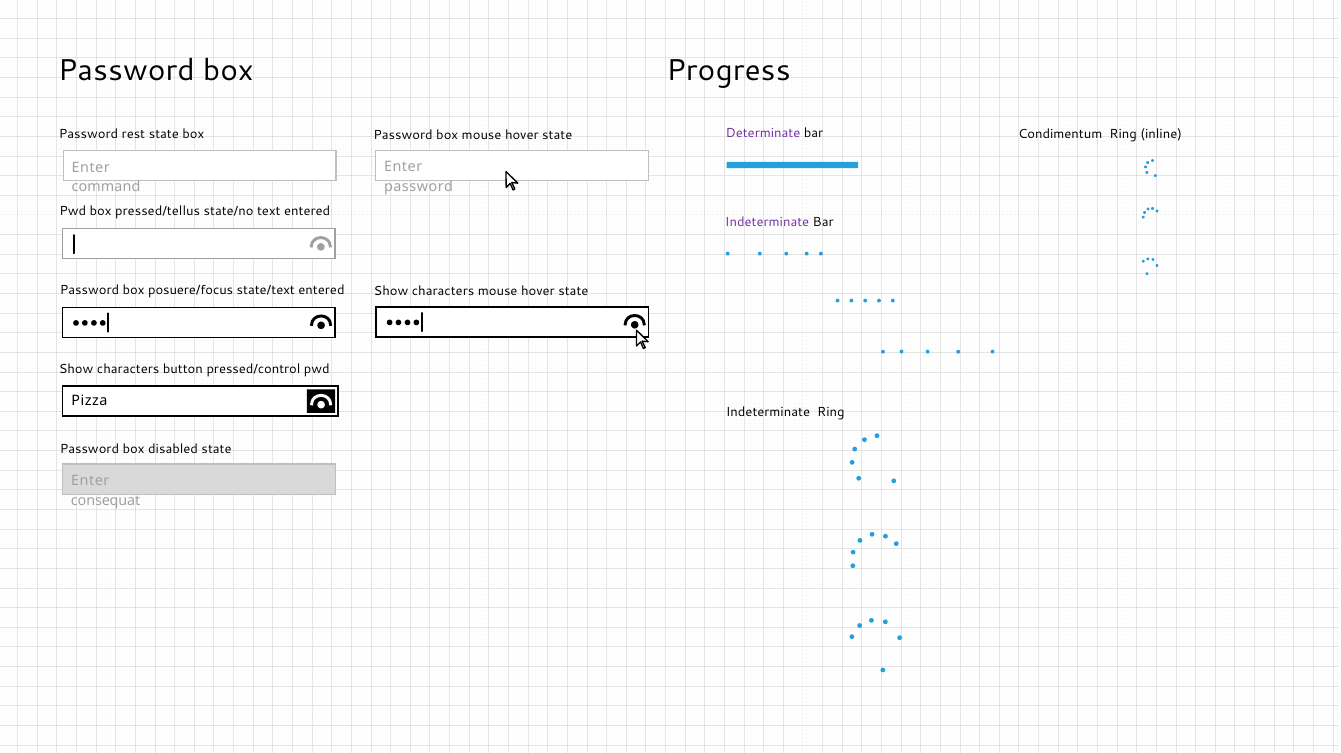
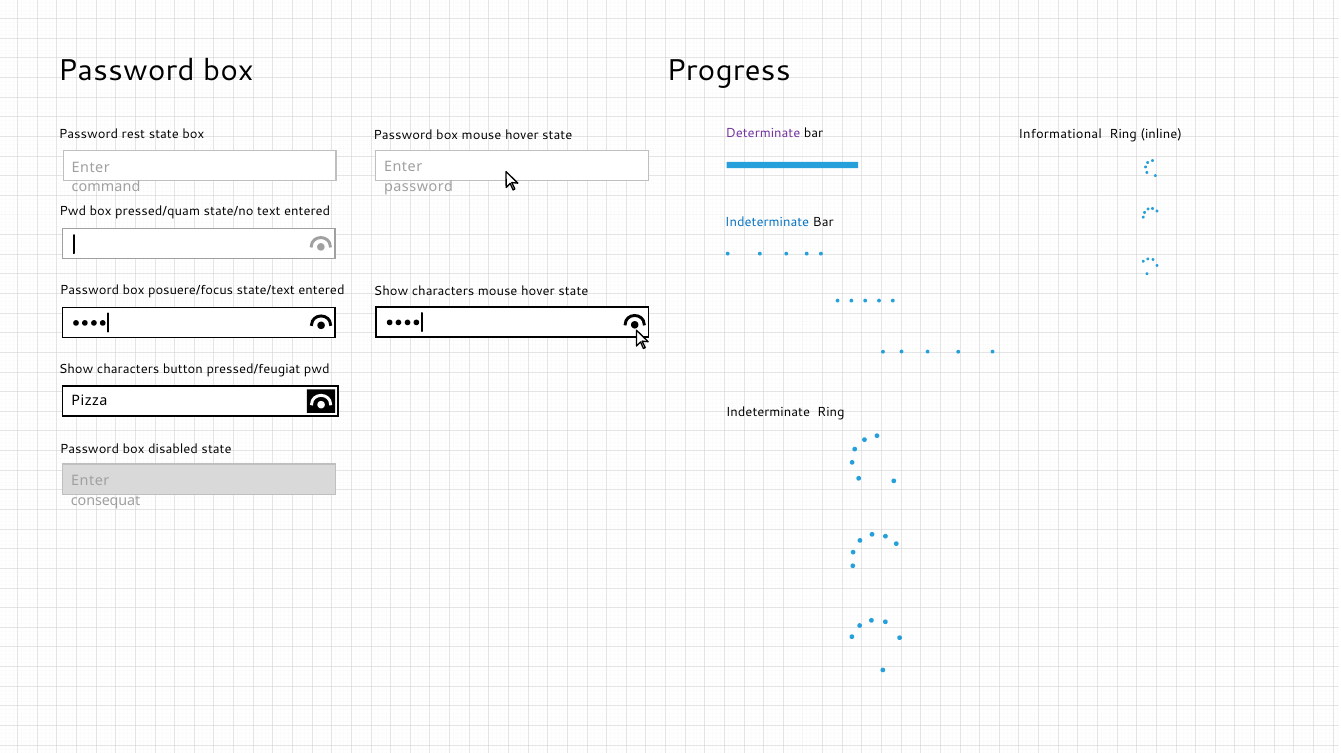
Condimentum: Condimentum -> Informational
pressed/tellus: pressed/tellus -> pressed/quam
Indeterminate at (767, 222) colour: purple -> blue
pressed/control: pressed/control -> pressed/feugiat
